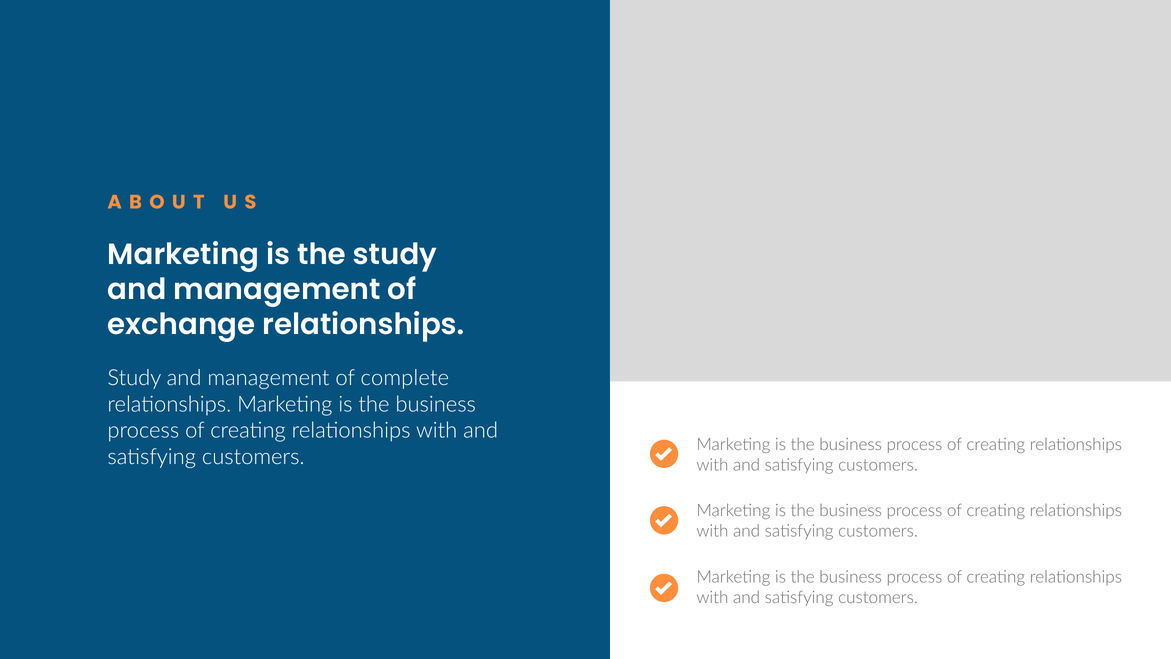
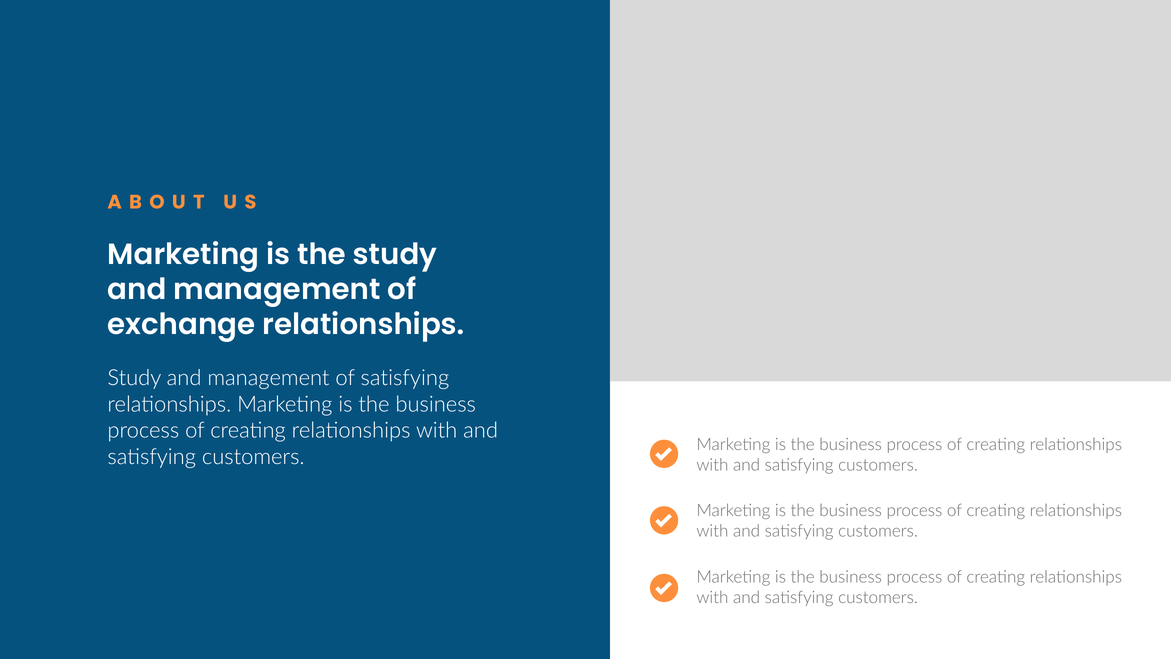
of complete: complete -> satisfying
